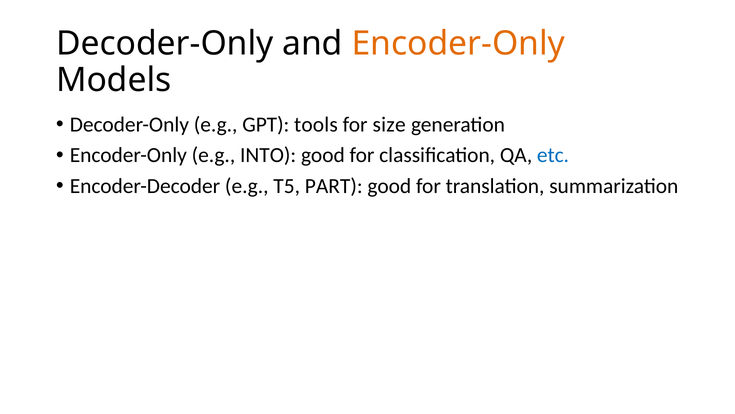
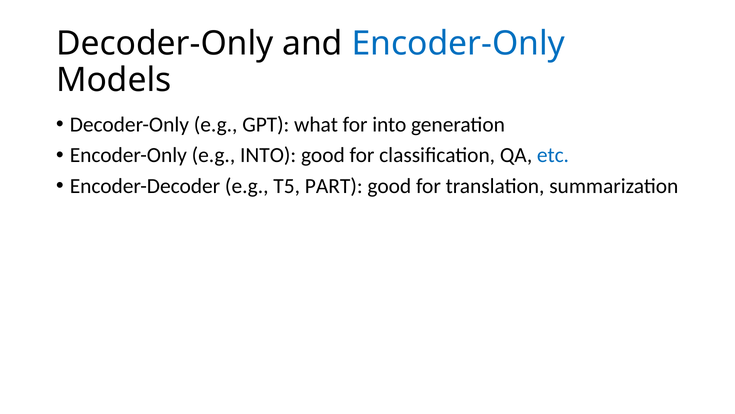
Encoder-Only at (458, 44) colour: orange -> blue
tools: tools -> what
for size: size -> into
